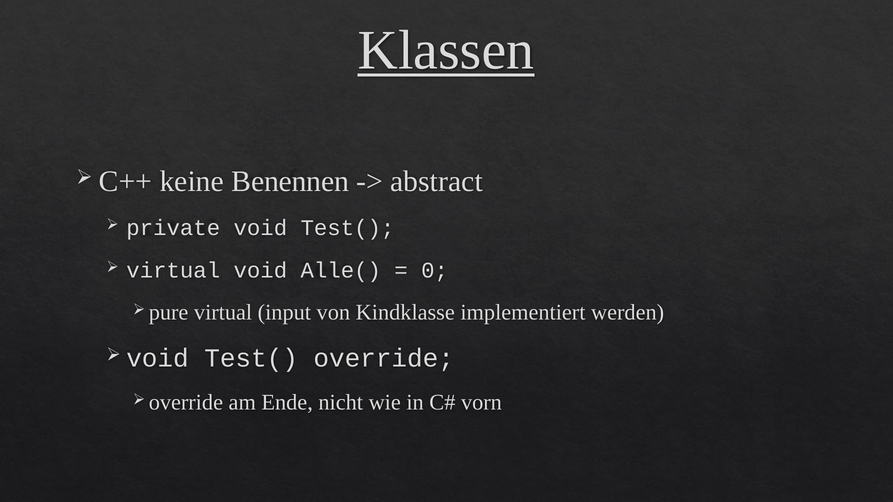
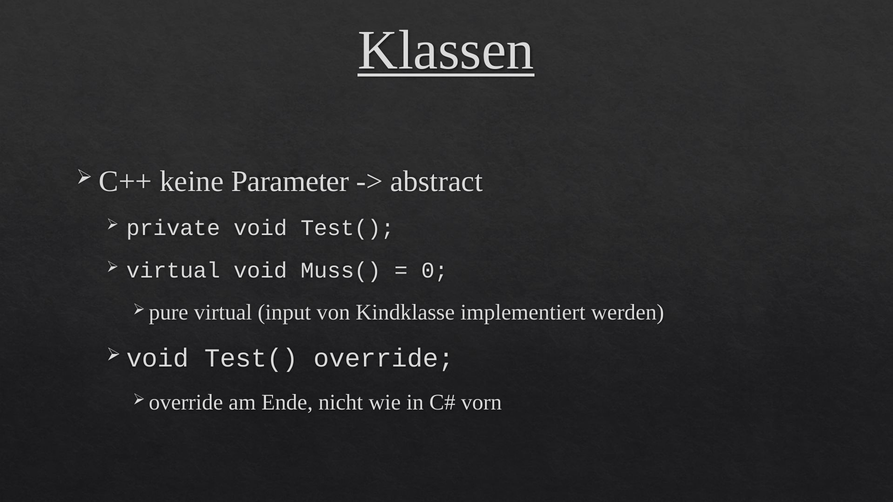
Benennen: Benennen -> Parameter
Alle(: Alle( -> Muss(
